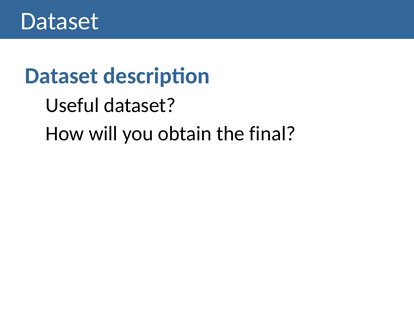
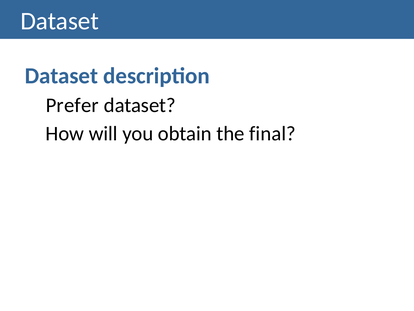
Useful: Useful -> Prefer
